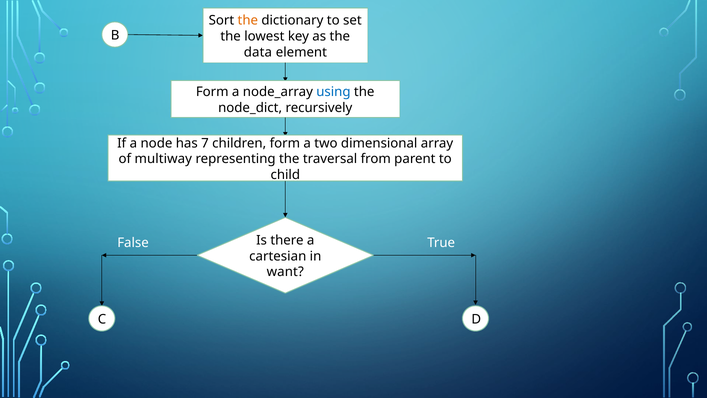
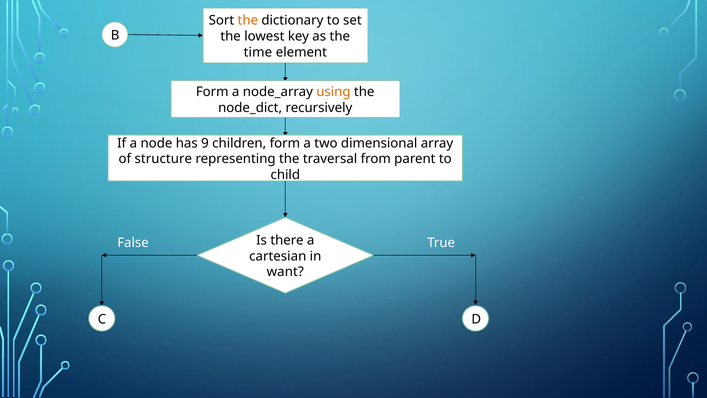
data: data -> time
using colour: blue -> orange
7: 7 -> 9
multiway: multiway -> structure
